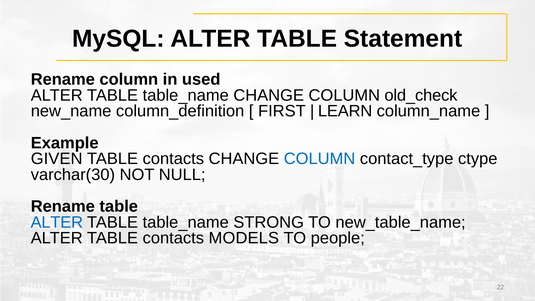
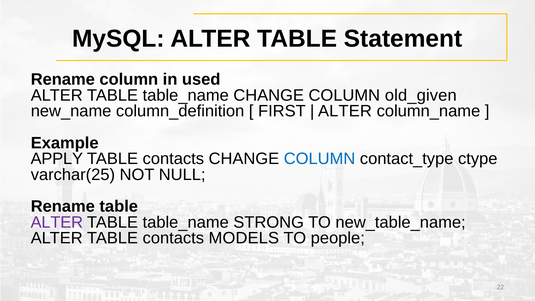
old_check: old_check -> old_given
LEARN at (345, 111): LEARN -> ALTER
GIVEN: GIVEN -> APPLY
varchar(30: varchar(30 -> varchar(25
ALTER at (57, 222) colour: blue -> purple
